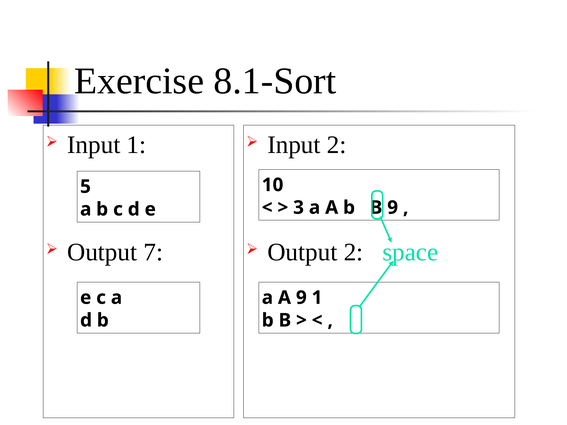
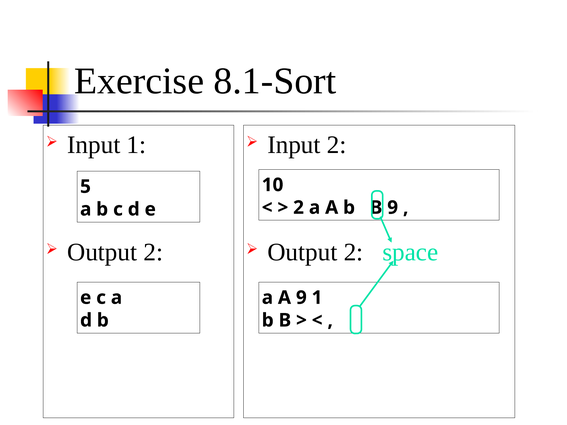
3 at (299, 208): 3 -> 2
7 at (153, 252): 7 -> 2
